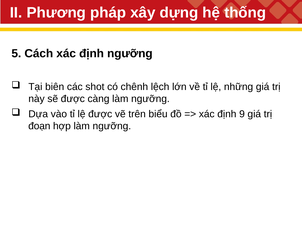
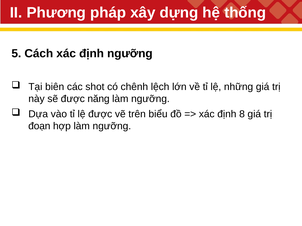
càng: càng -> năng
9: 9 -> 8
